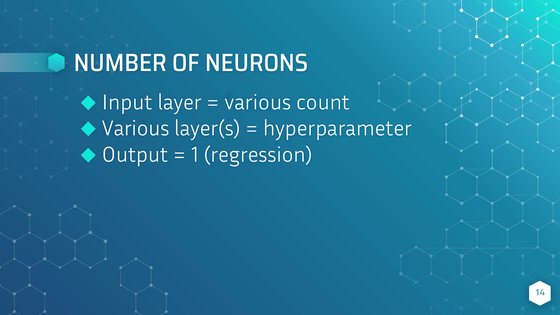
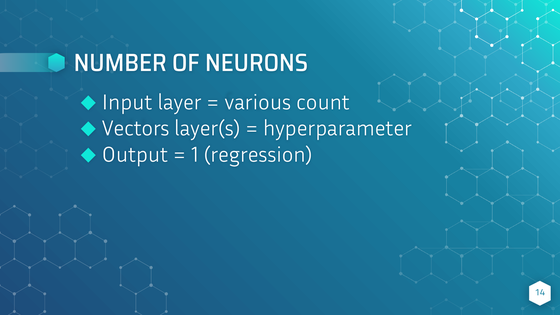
Various at (136, 128): Various -> Vectors
